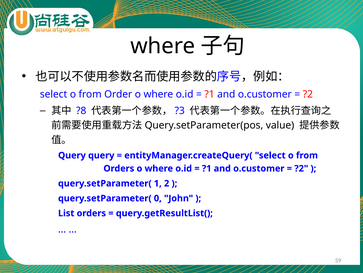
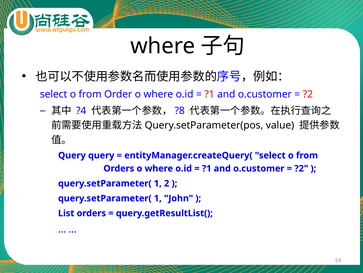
?8: ?8 -> ?4
?3: ?3 -> ?8
0 at (158, 198): 0 -> 1
